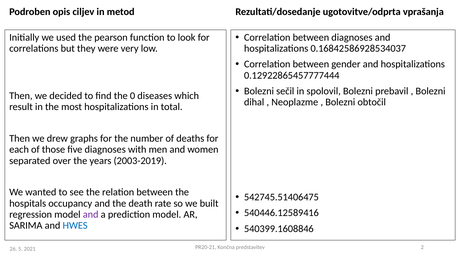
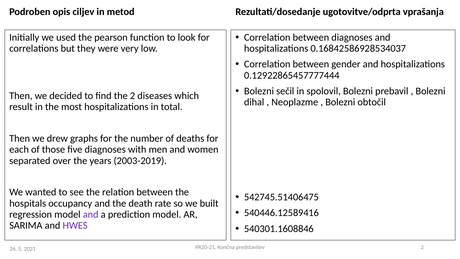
the 0: 0 -> 2
HWES colour: blue -> purple
540399.1608846: 540399.1608846 -> 540301.1608846
